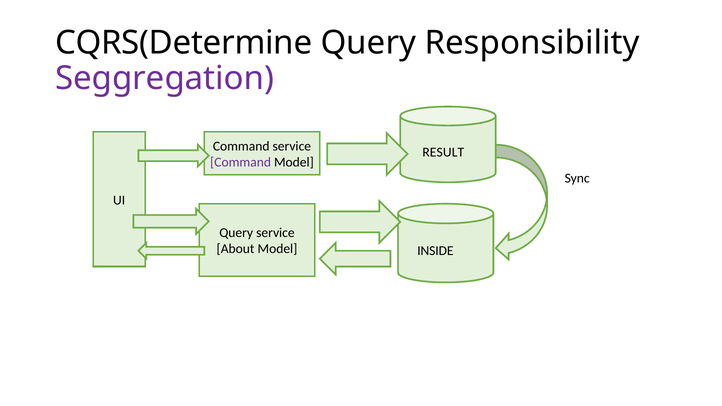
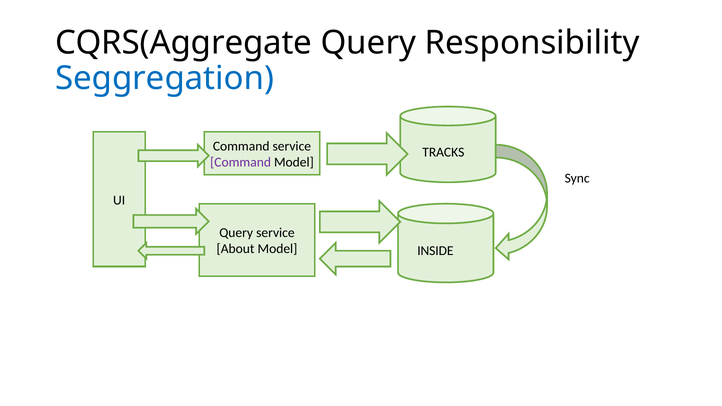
CQRS(Determine: CQRS(Determine -> CQRS(Aggregate
Seggregation colour: purple -> blue
RESULT: RESULT -> TRACKS
